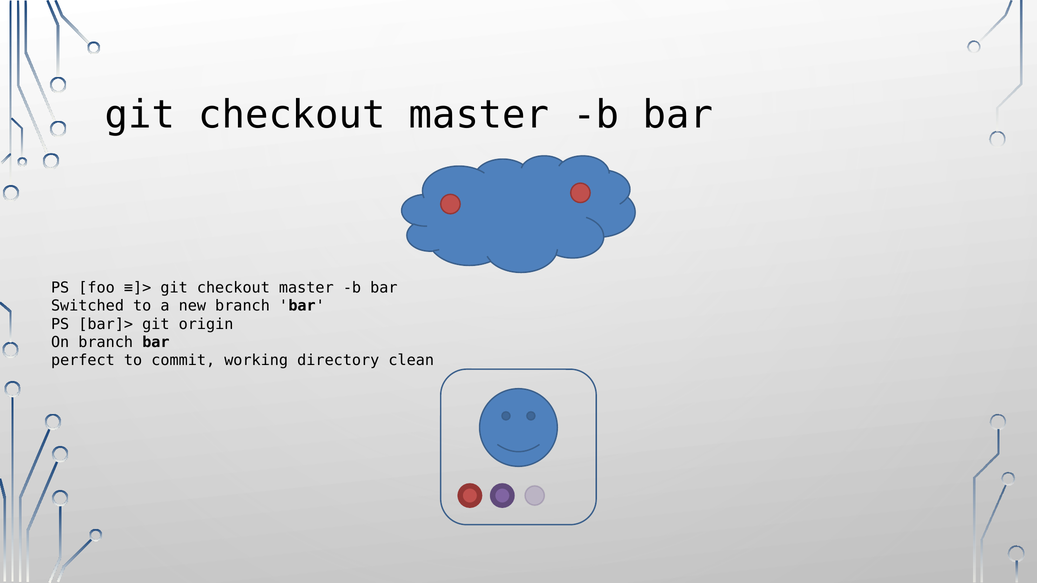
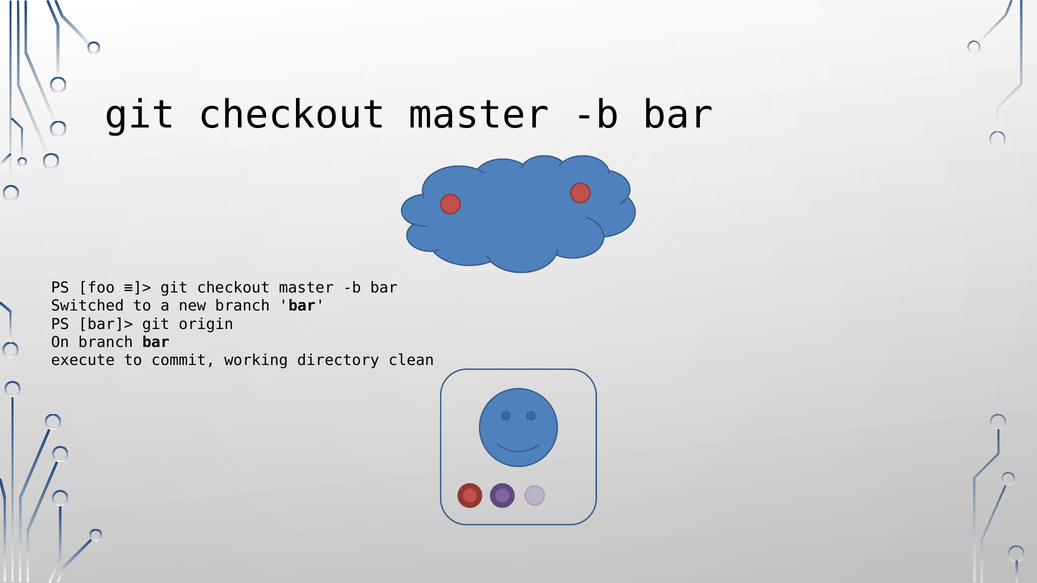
perfect: perfect -> execute
